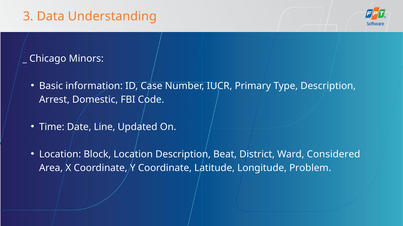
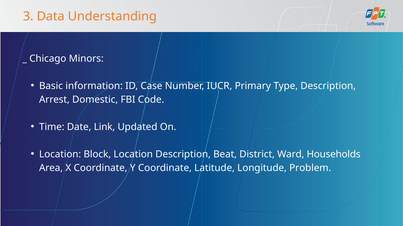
Line: Line -> Link
Considered: Considered -> Households
